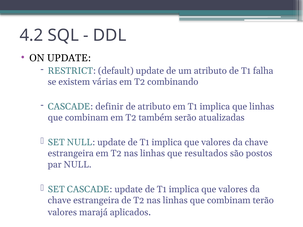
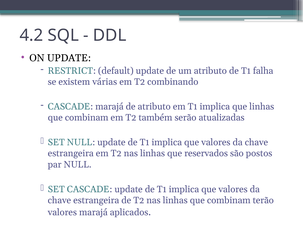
CASCADE definir: definir -> marajá
resultados: resultados -> reservados
